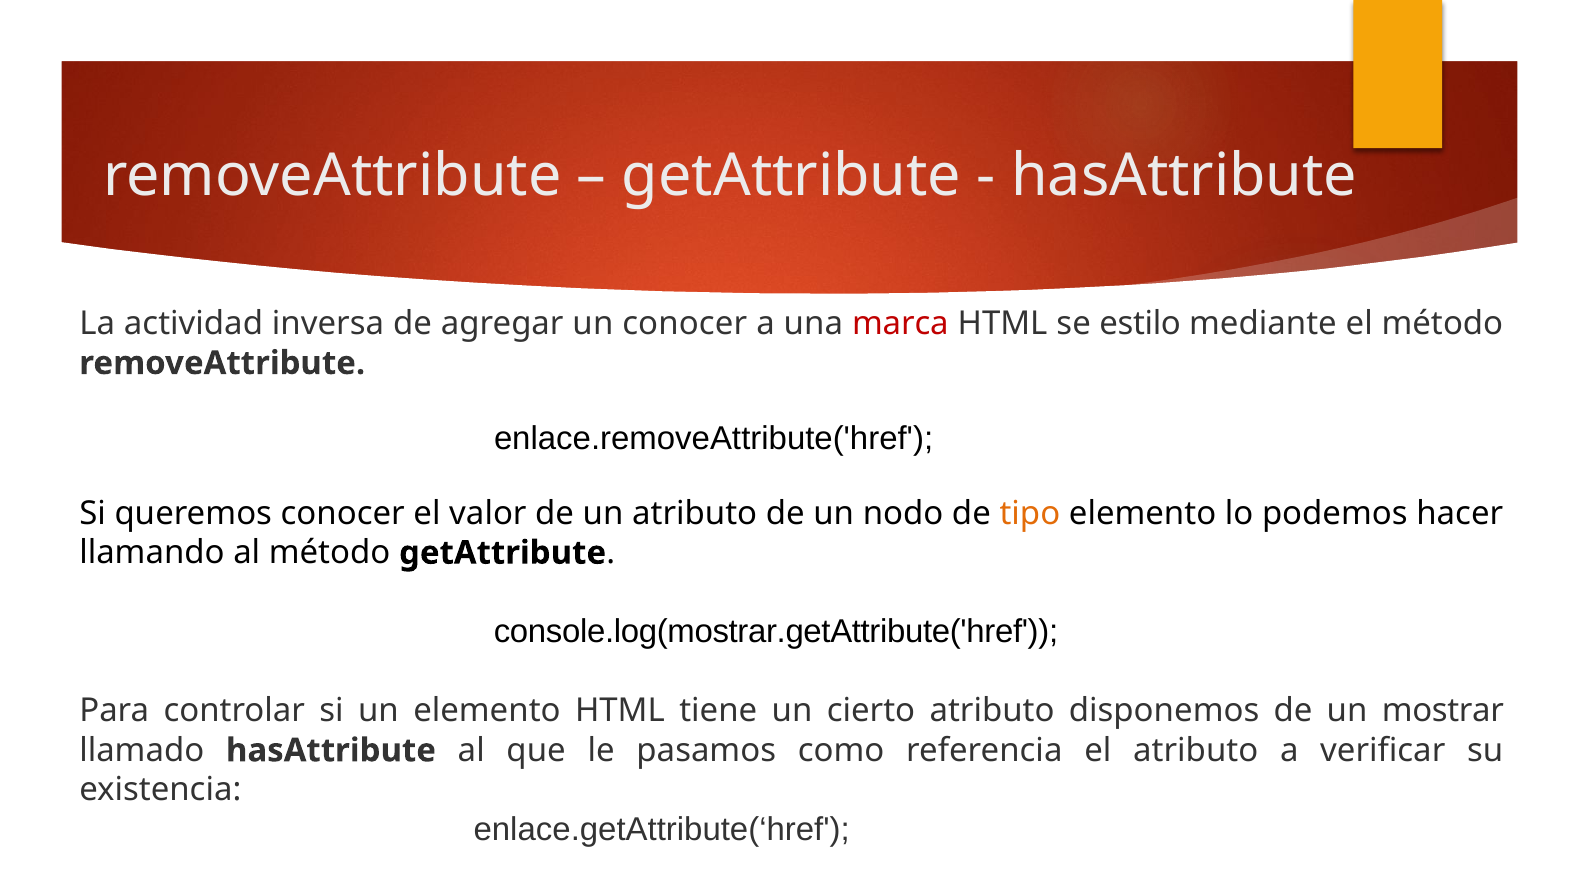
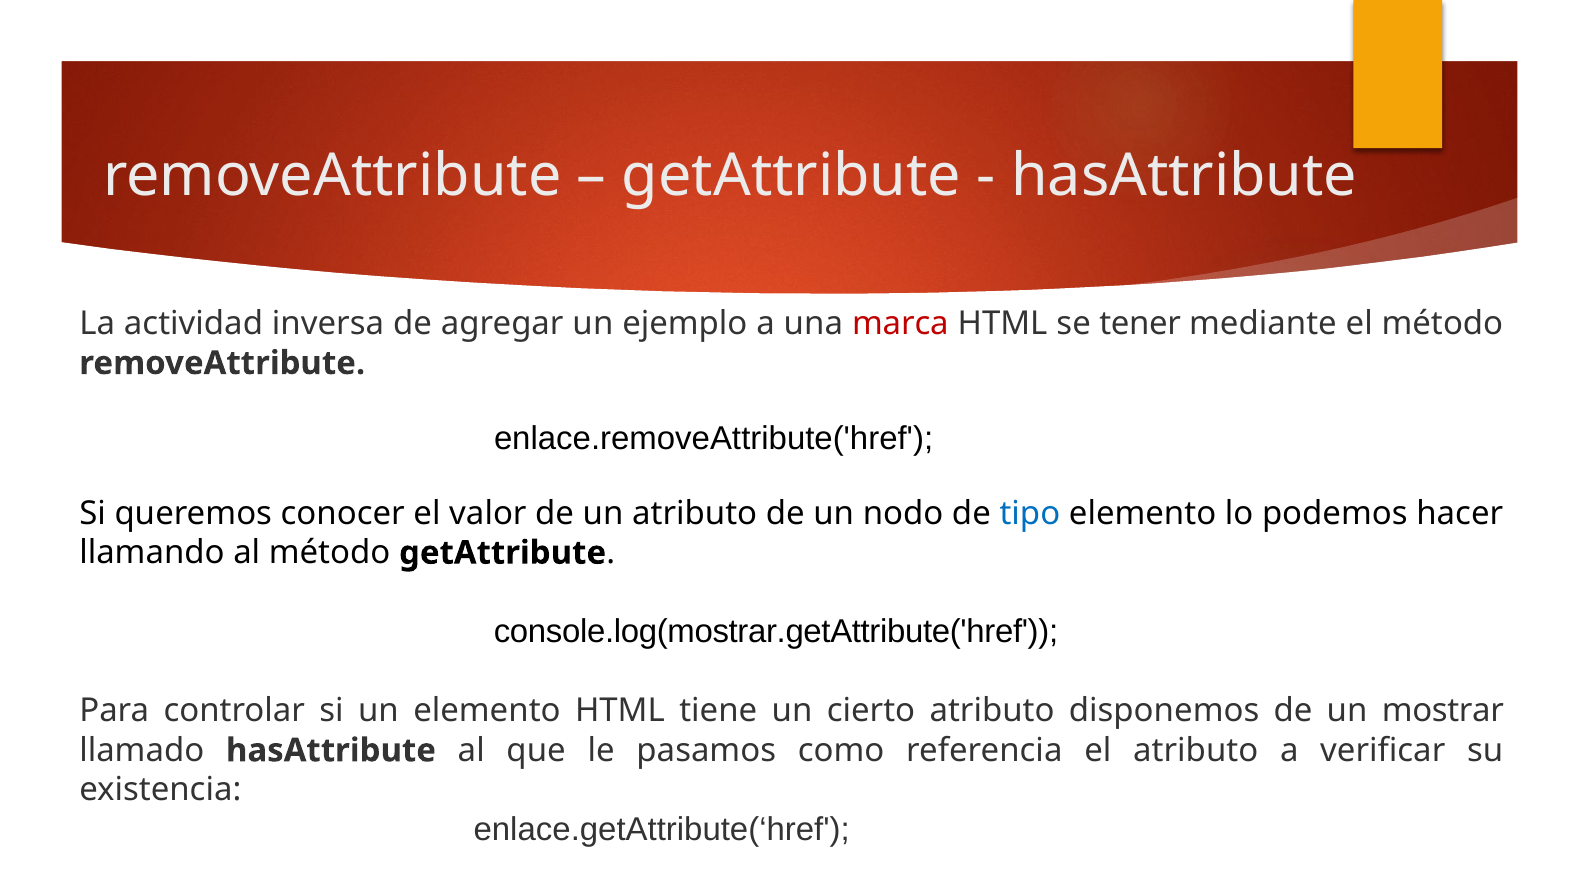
un conocer: conocer -> ejemplo
estilo: estilo -> tener
tipo colour: orange -> blue
